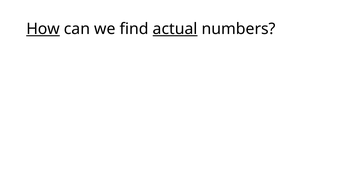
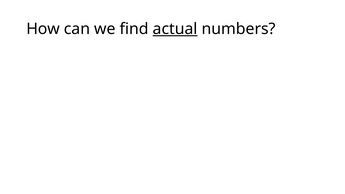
How underline: present -> none
